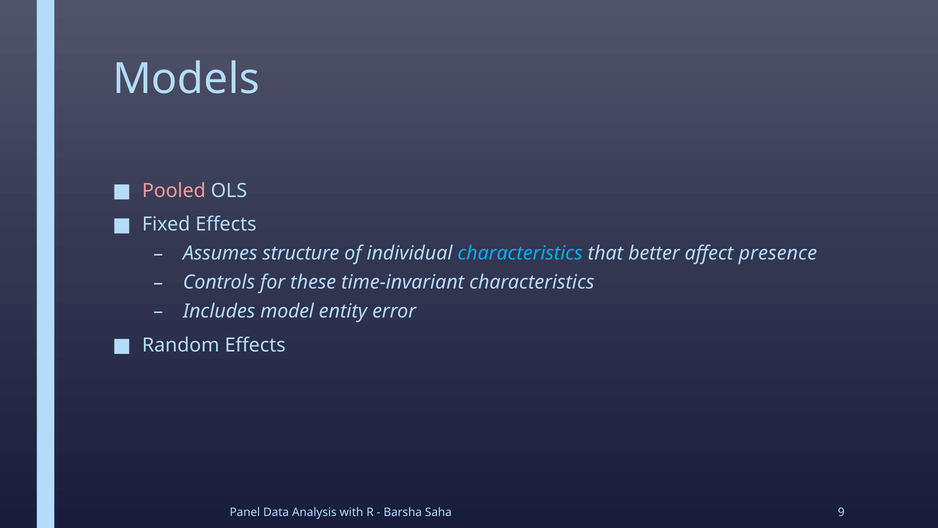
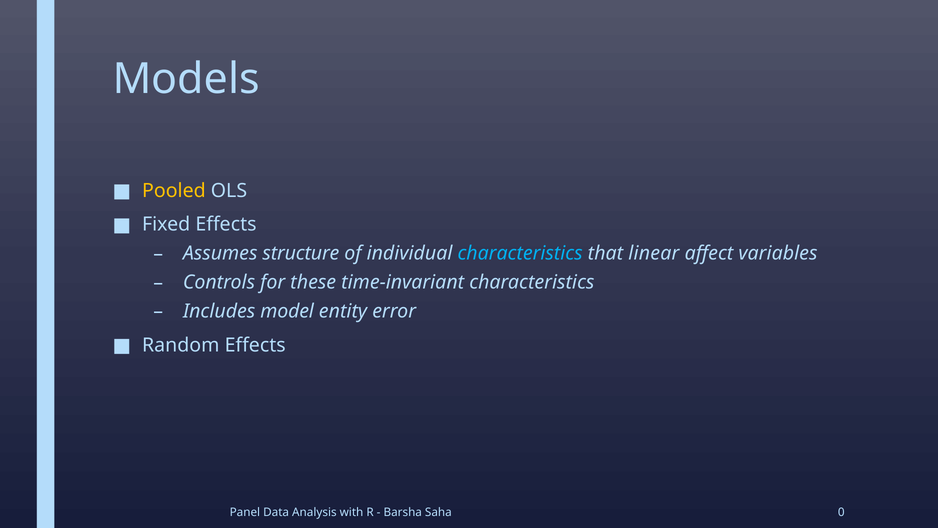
Pooled colour: pink -> yellow
better: better -> linear
presence: presence -> variables
9: 9 -> 0
